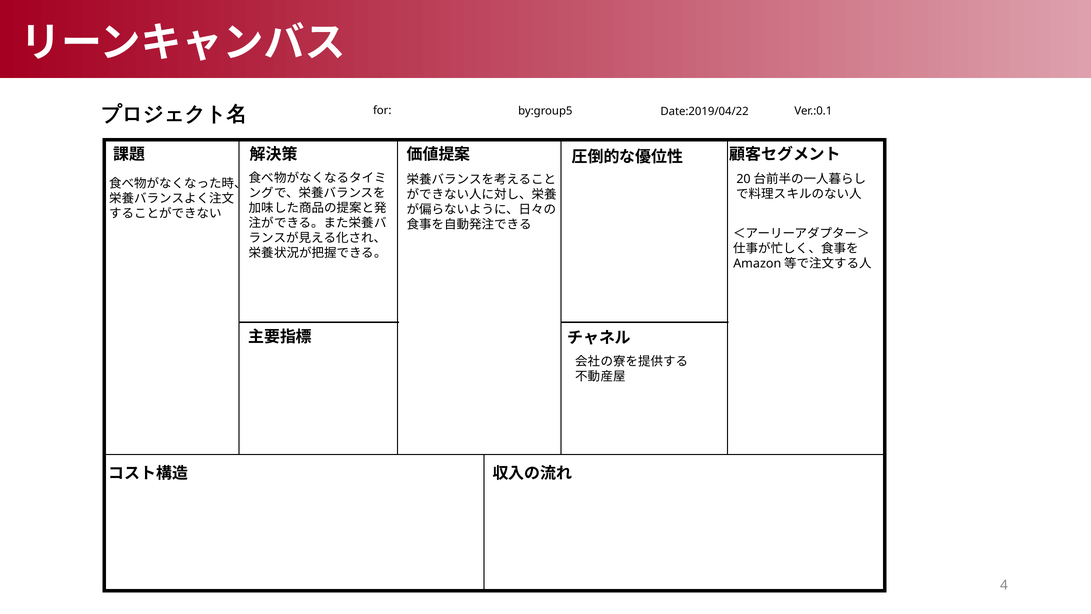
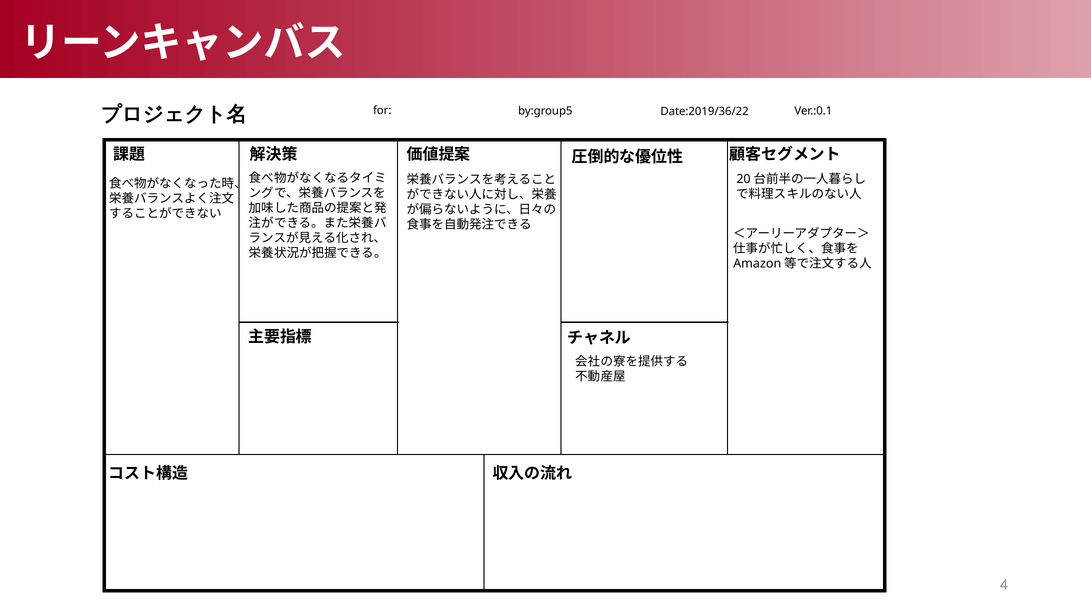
Date:2019/04/22: Date:2019/04/22 -> Date:2019/36/22
